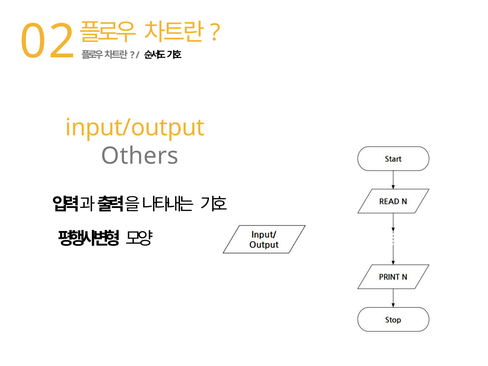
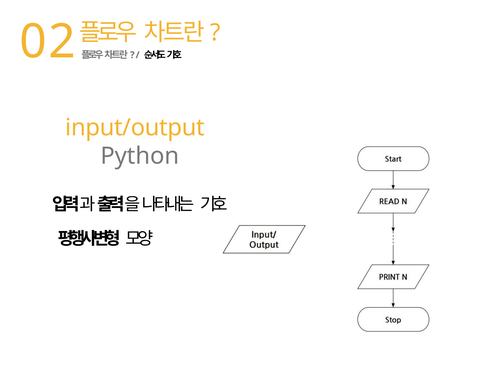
Others: Others -> Python
